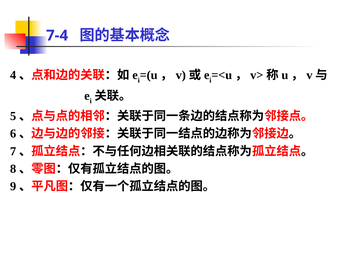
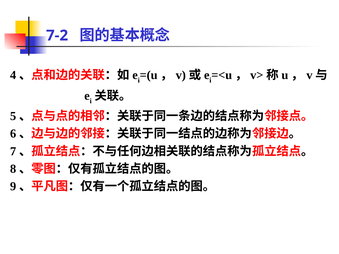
7-4: 7-4 -> 7-2
